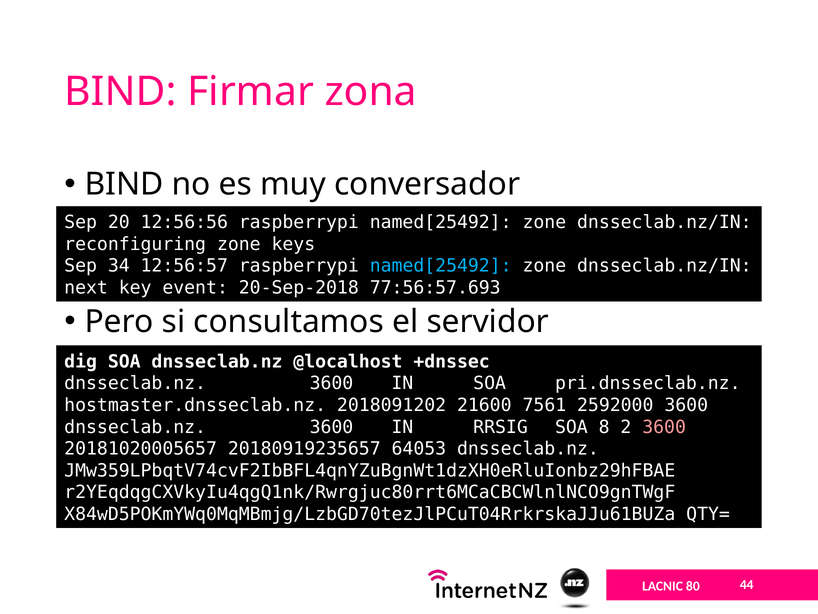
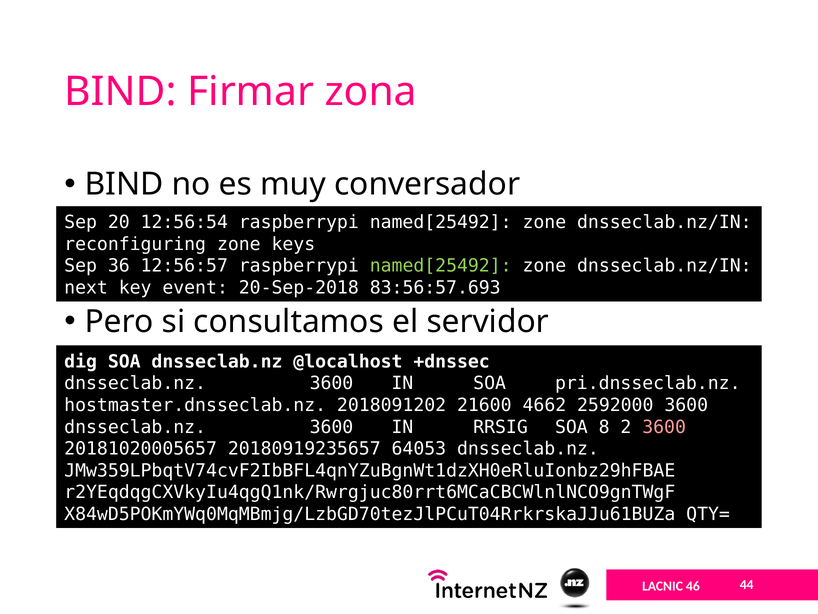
12:56:56: 12:56:56 -> 12:56:54
34: 34 -> 36
named[25492 at (441, 266) colour: light blue -> light green
77:56:57.693: 77:56:57.693 -> 83:56:57.693
7561: 7561 -> 4662
80: 80 -> 46
